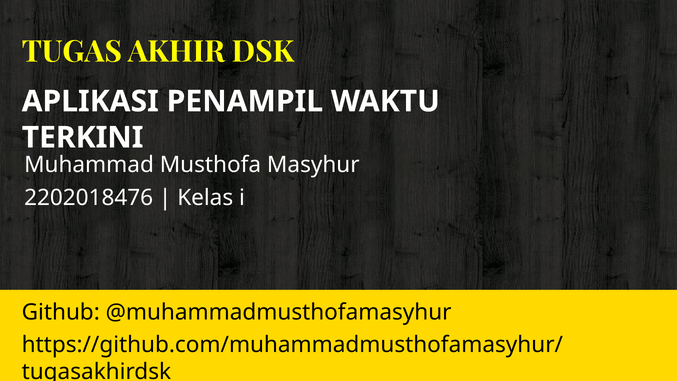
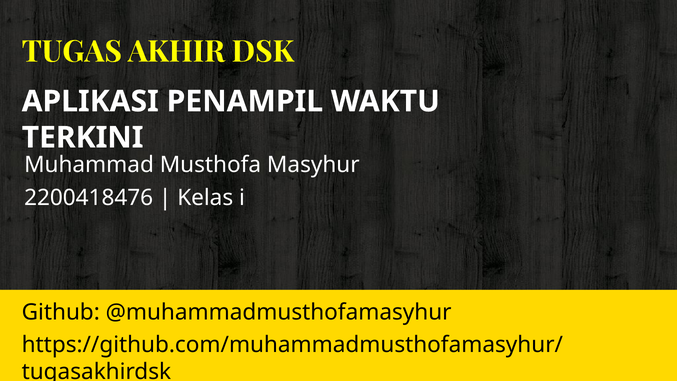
2202018476: 2202018476 -> 2200418476
